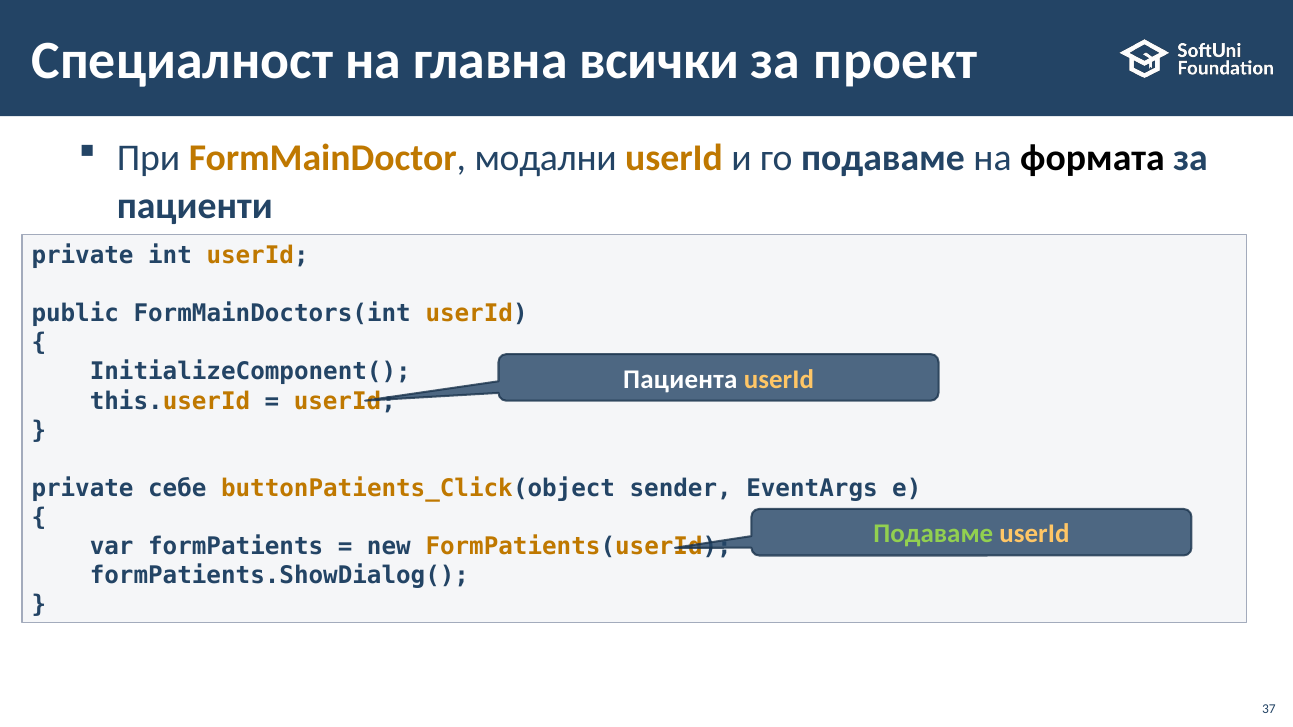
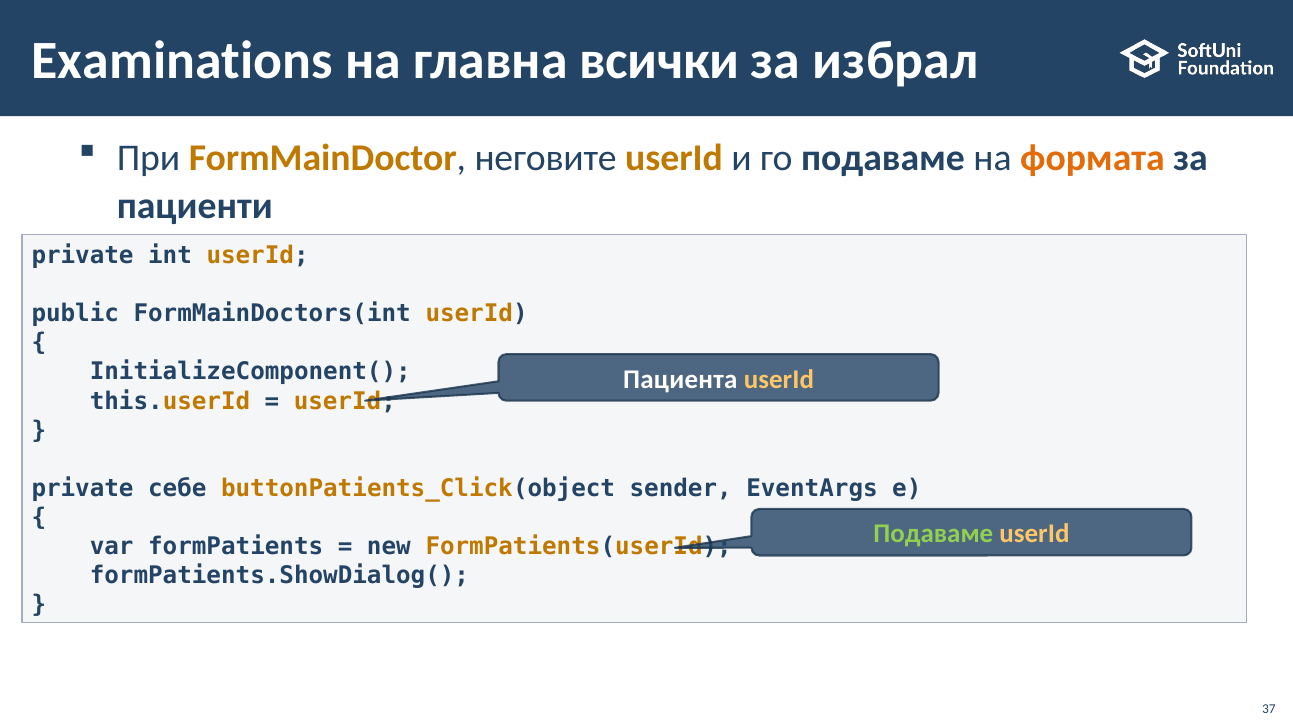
Специалност: Специалност -> Examinations
проект: проект -> избрал
модални: модални -> неговите
формата colour: black -> orange
